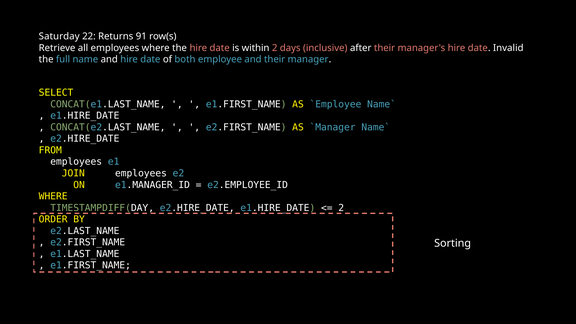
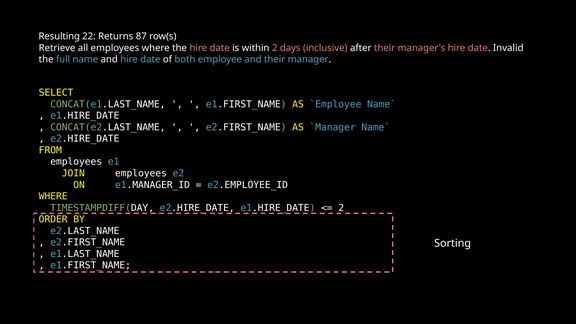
Saturday: Saturday -> Resulting
91: 91 -> 87
